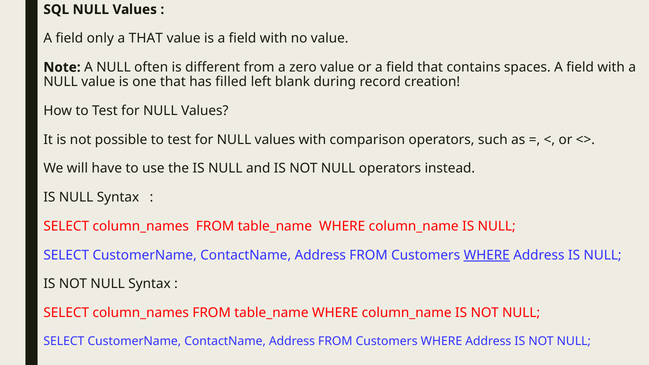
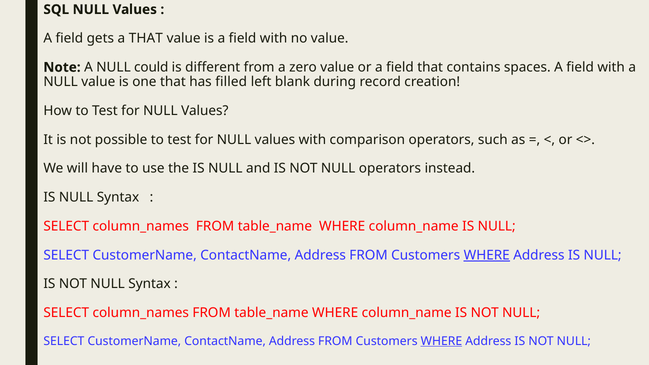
only: only -> gets
often: often -> could
WHERE at (441, 341) underline: none -> present
